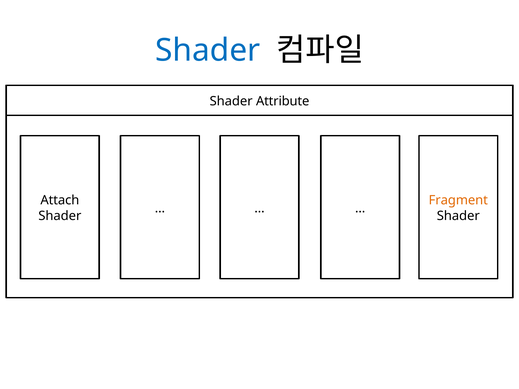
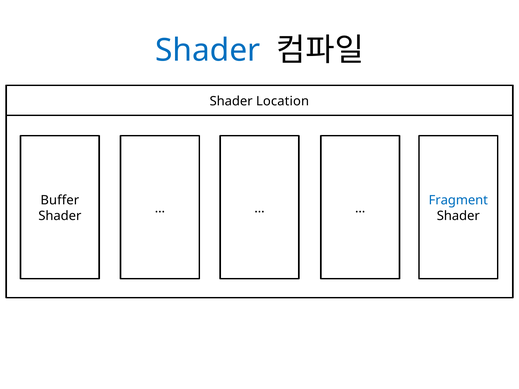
Attribute: Attribute -> Location
Attach: Attach -> Buffer
Fragment colour: orange -> blue
